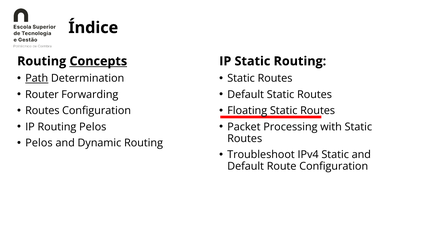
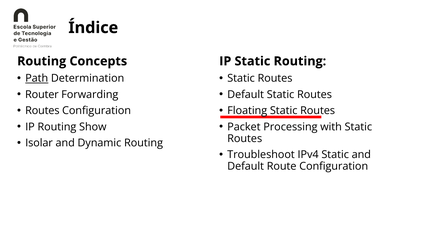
Concepts underline: present -> none
Routing Pelos: Pelos -> Show
Pelos at (39, 143): Pelos -> Isolar
